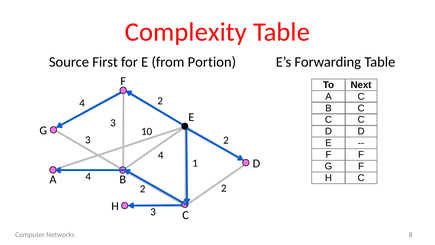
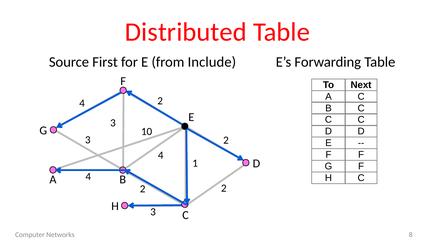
Complexity: Complexity -> Distributed
Portion: Portion -> Include
